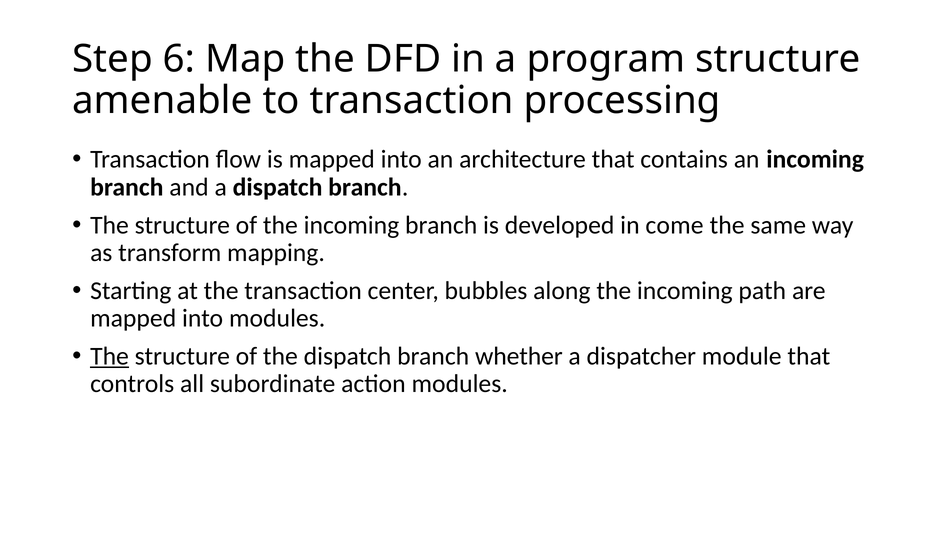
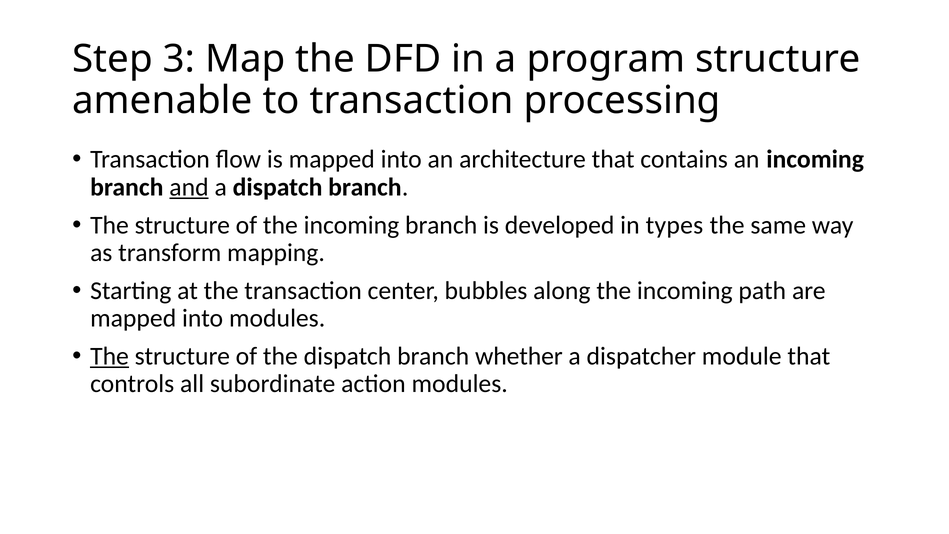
6: 6 -> 3
and underline: none -> present
come: come -> types
